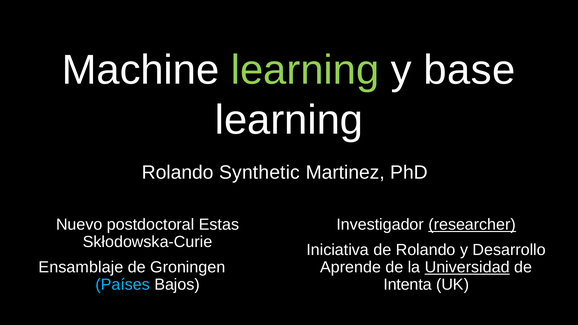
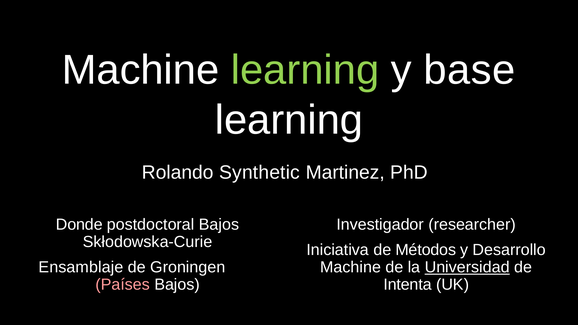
Nuevo: Nuevo -> Donde
postdoctoral Estas: Estas -> Bajos
researcher underline: present -> none
de Rolando: Rolando -> Métodos
Aprende at (351, 267): Aprende -> Machine
Países colour: light blue -> pink
